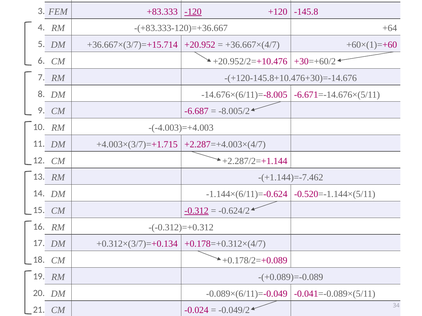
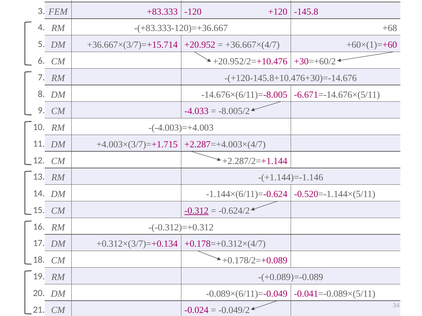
-120 underline: present -> none
+64: +64 -> +68
-6.687: -6.687 -> -4.033
-(+1.144)=-7.462: -(+1.144)=-7.462 -> -(+1.144)=-1.146
